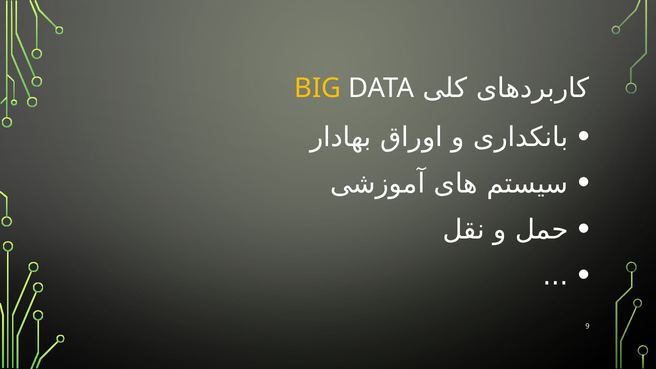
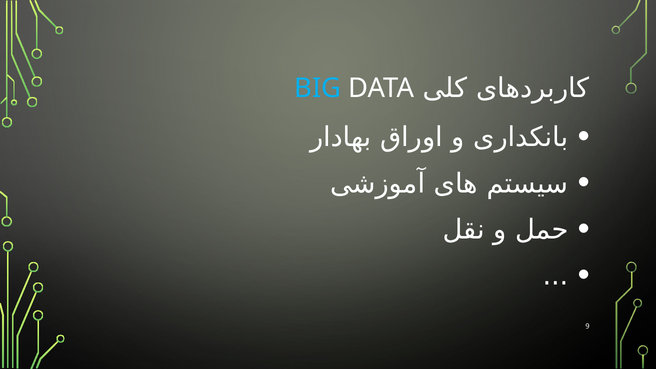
BIG colour: yellow -> light blue
